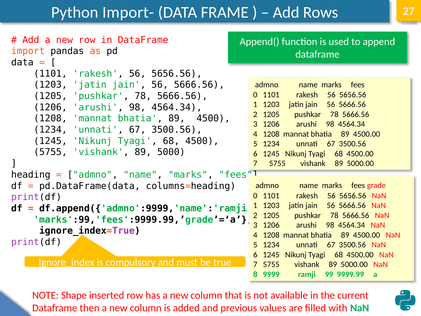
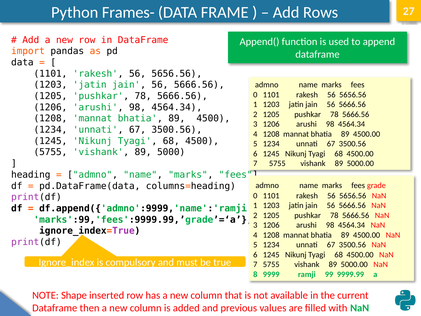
Import-: Import- -> Frames-
